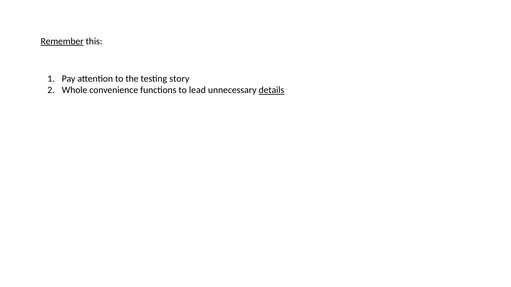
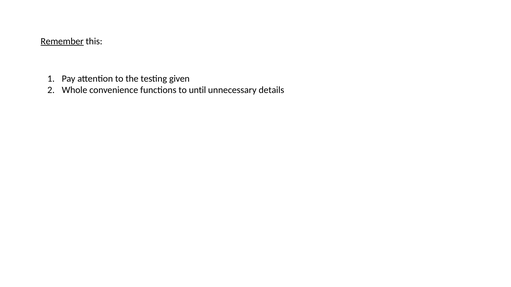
story: story -> given
lead: lead -> until
details underline: present -> none
